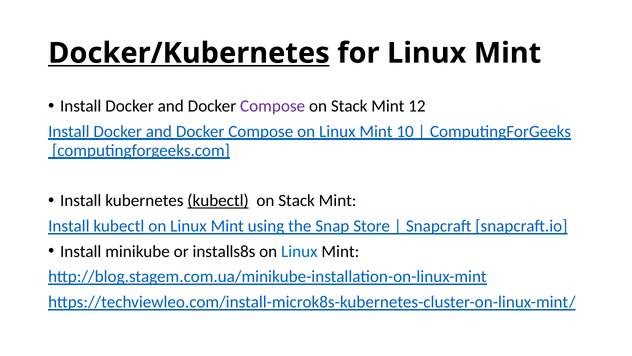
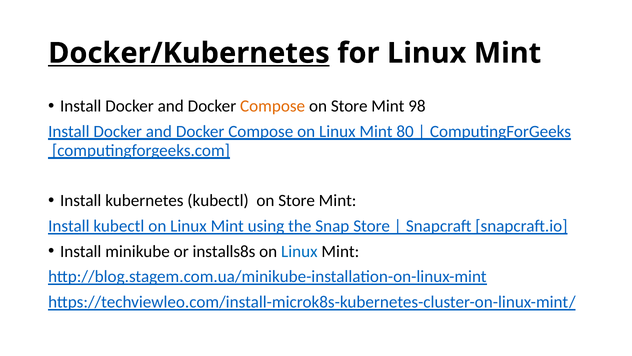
Compose at (273, 106) colour: purple -> orange
Stack at (349, 106): Stack -> Store
12: 12 -> 98
10: 10 -> 80
kubectl at (218, 201) underline: present -> none
Stack at (297, 201): Stack -> Store
